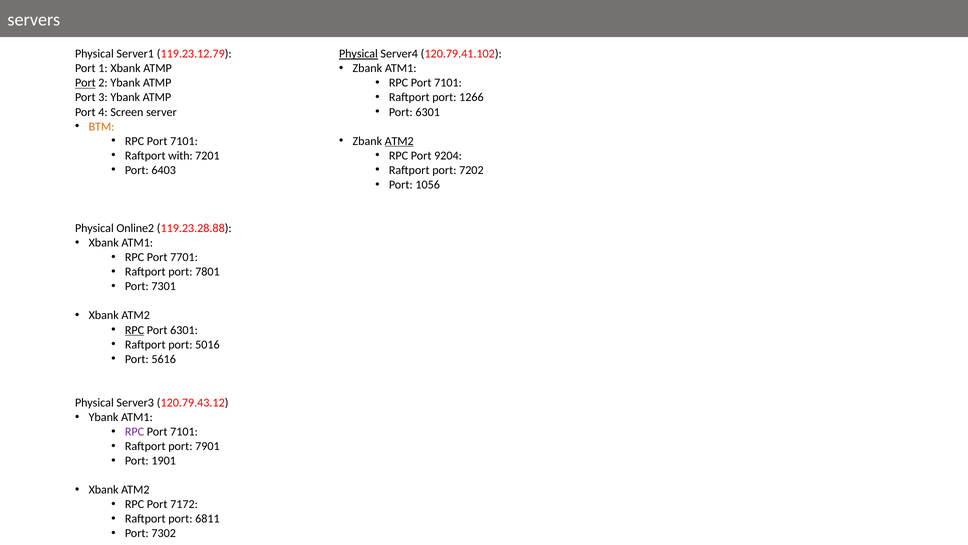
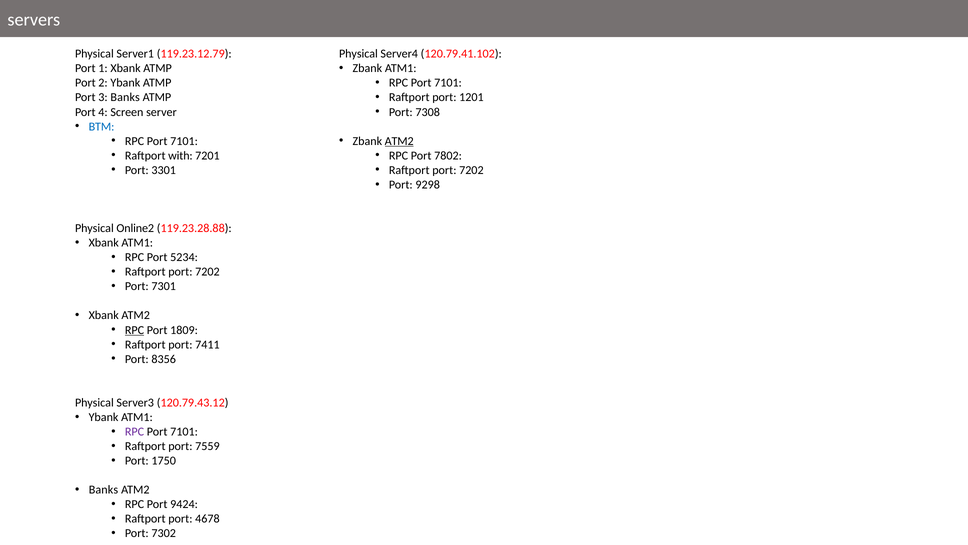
Physical at (358, 54) underline: present -> none
Port at (85, 83) underline: present -> none
1266: 1266 -> 1201
3 Ybank: Ybank -> Banks
6301 at (428, 112): 6301 -> 7308
BTM colour: orange -> blue
9204: 9204 -> 7802
6403: 6403 -> 3301
1056: 1056 -> 9298
7701: 7701 -> 5234
7801 at (207, 272): 7801 -> 7202
6301 at (184, 330): 6301 -> 1809
5016: 5016 -> 7411
5616: 5616 -> 8356
7901: 7901 -> 7559
1901: 1901 -> 1750
Xbank at (104, 489): Xbank -> Banks
7172: 7172 -> 9424
6811: 6811 -> 4678
